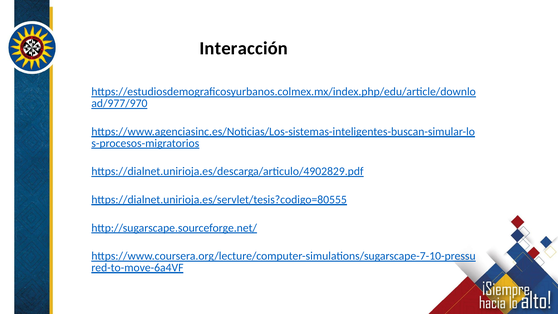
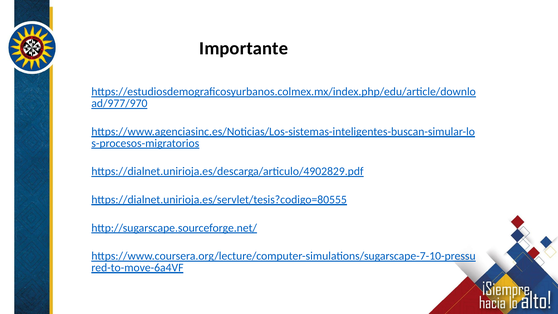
Interacción: Interacción -> Importante
